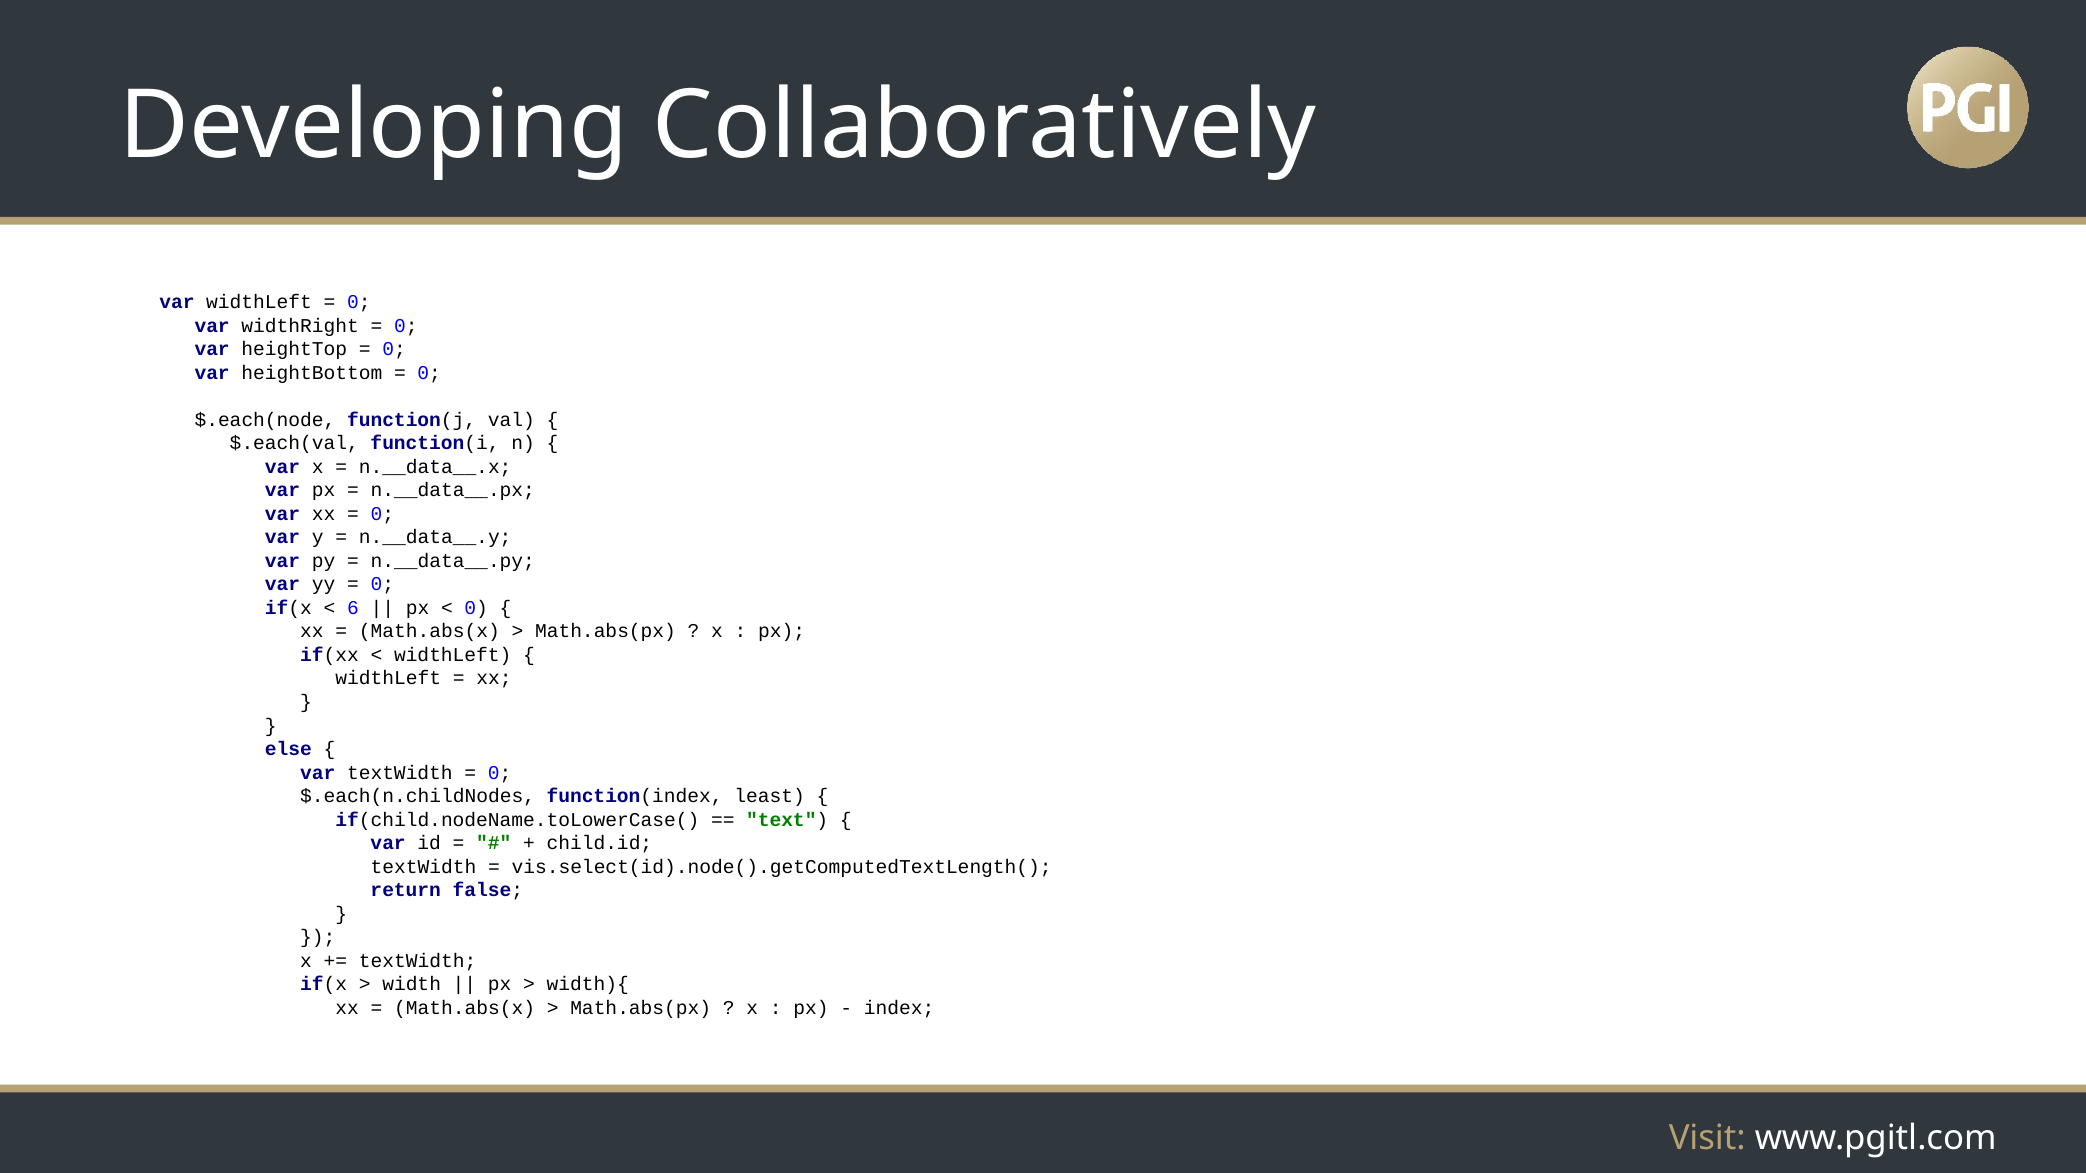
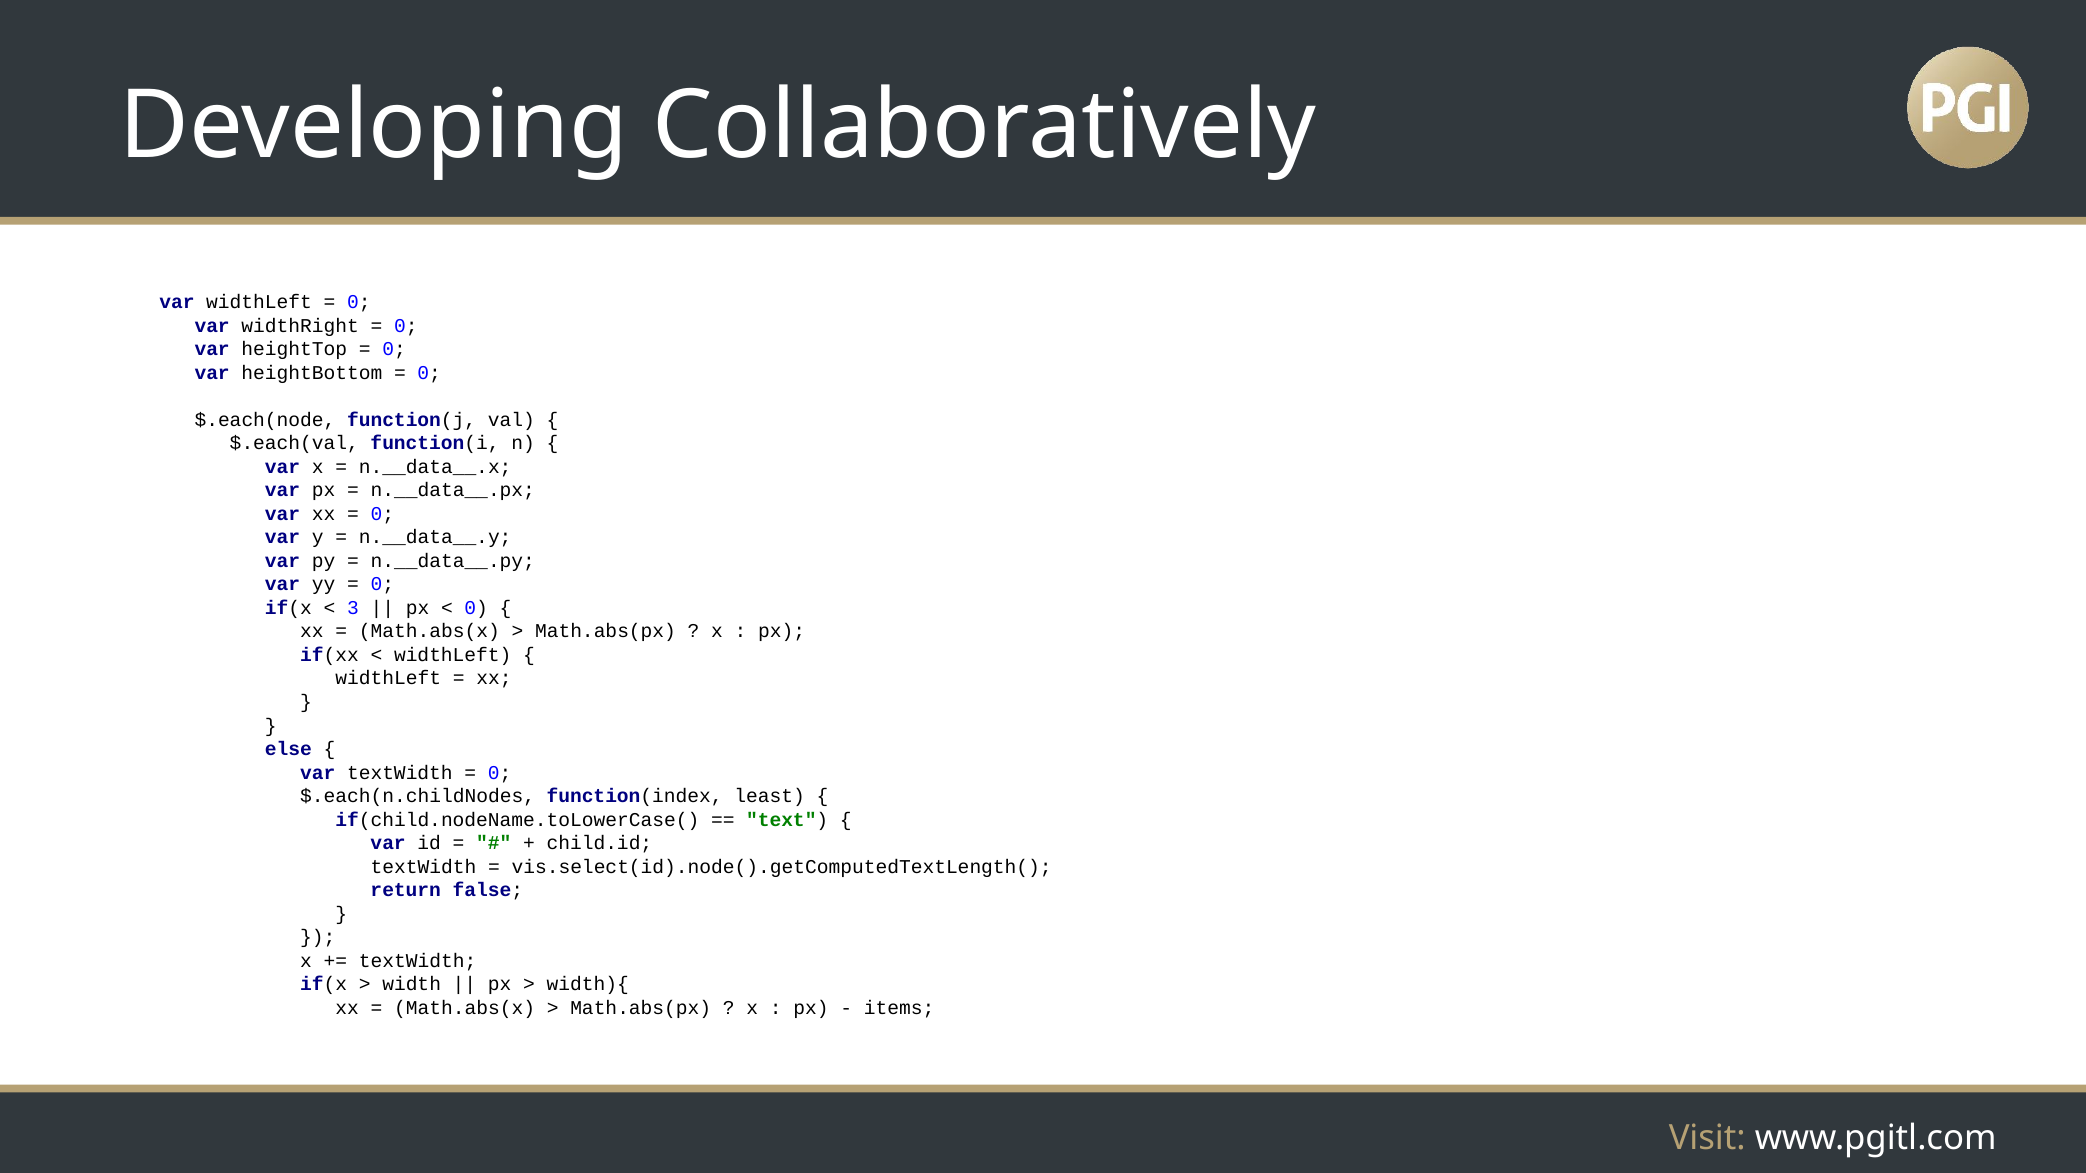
6: 6 -> 3
index: index -> items
